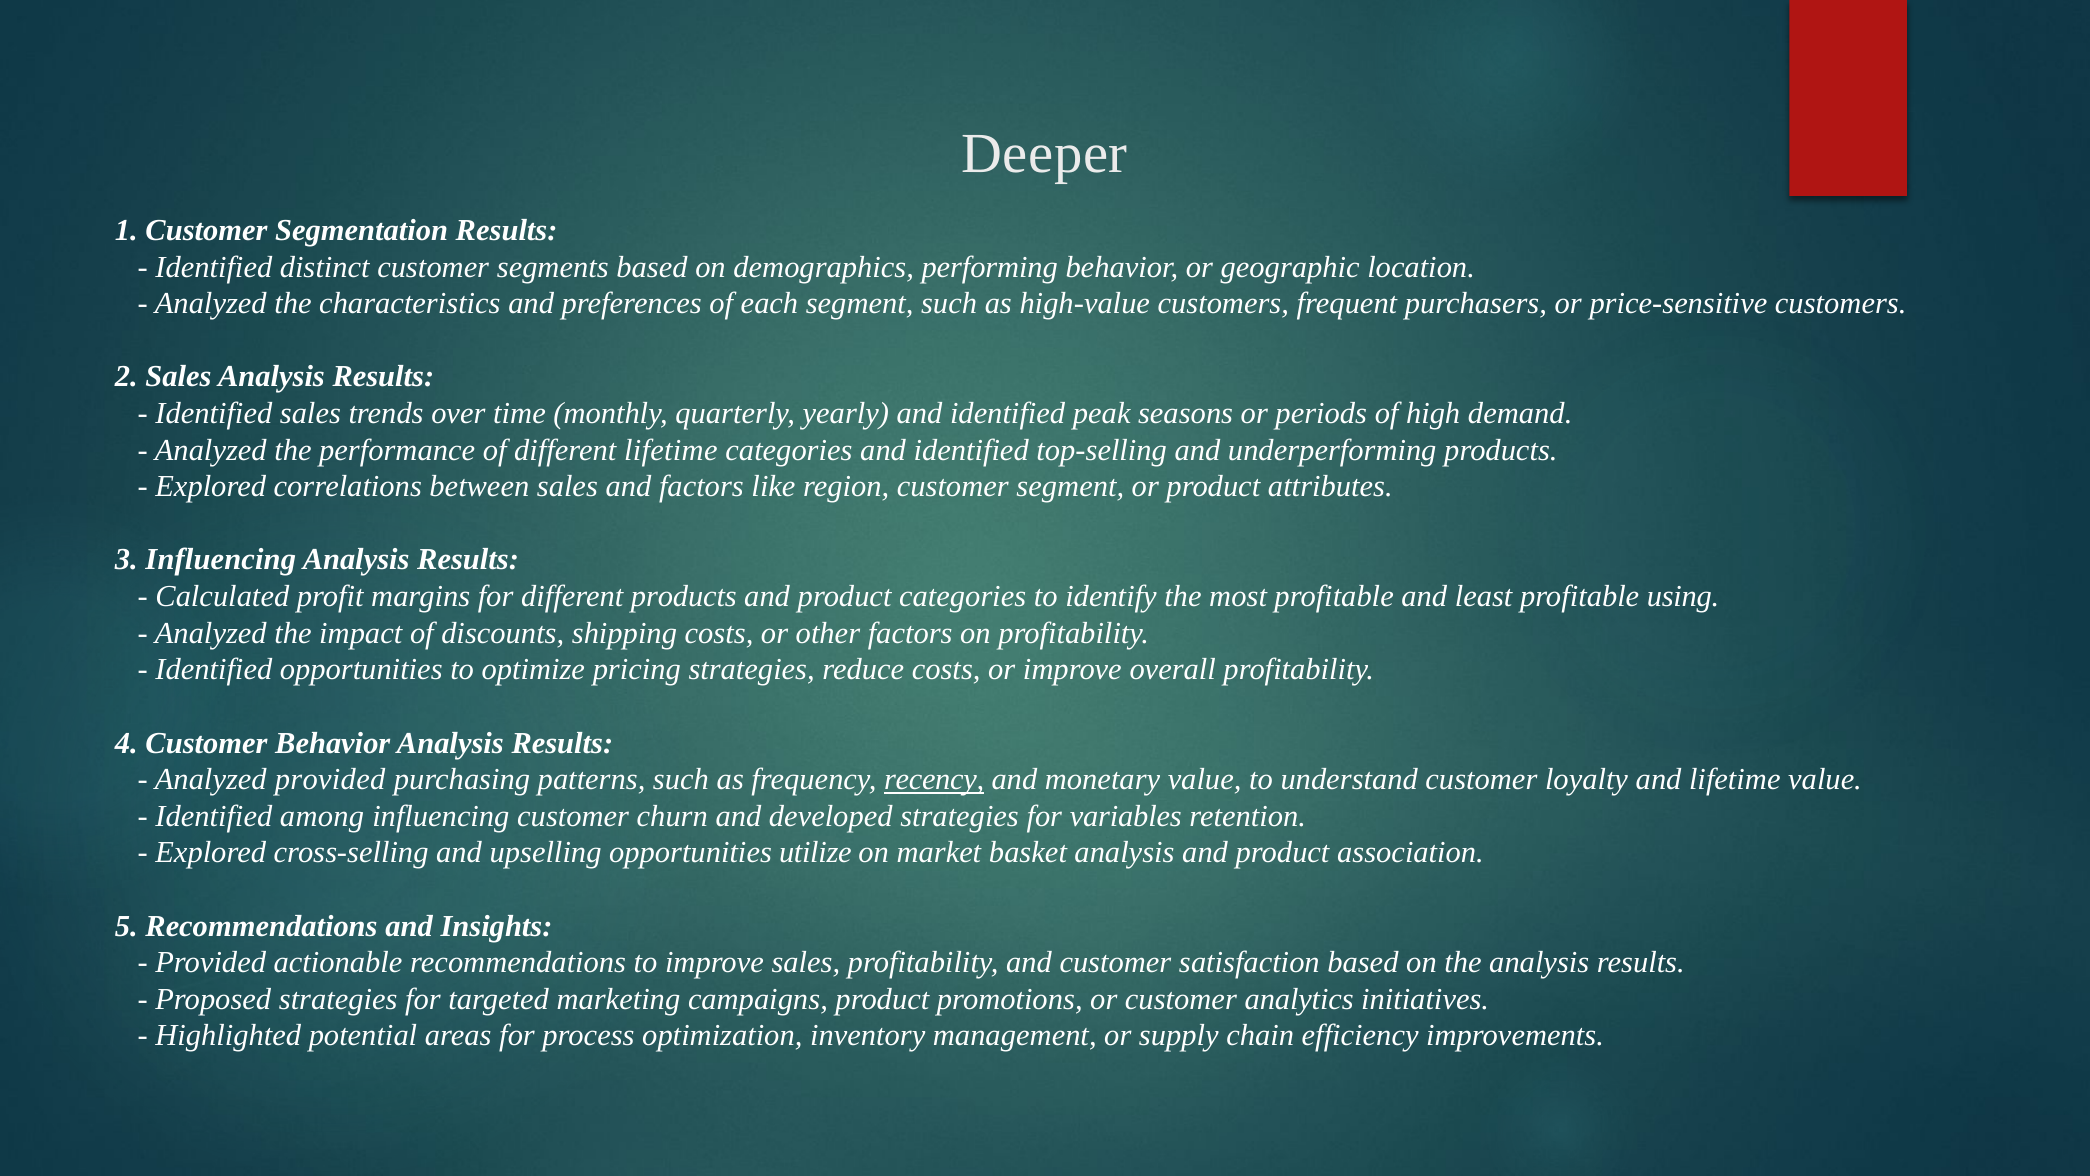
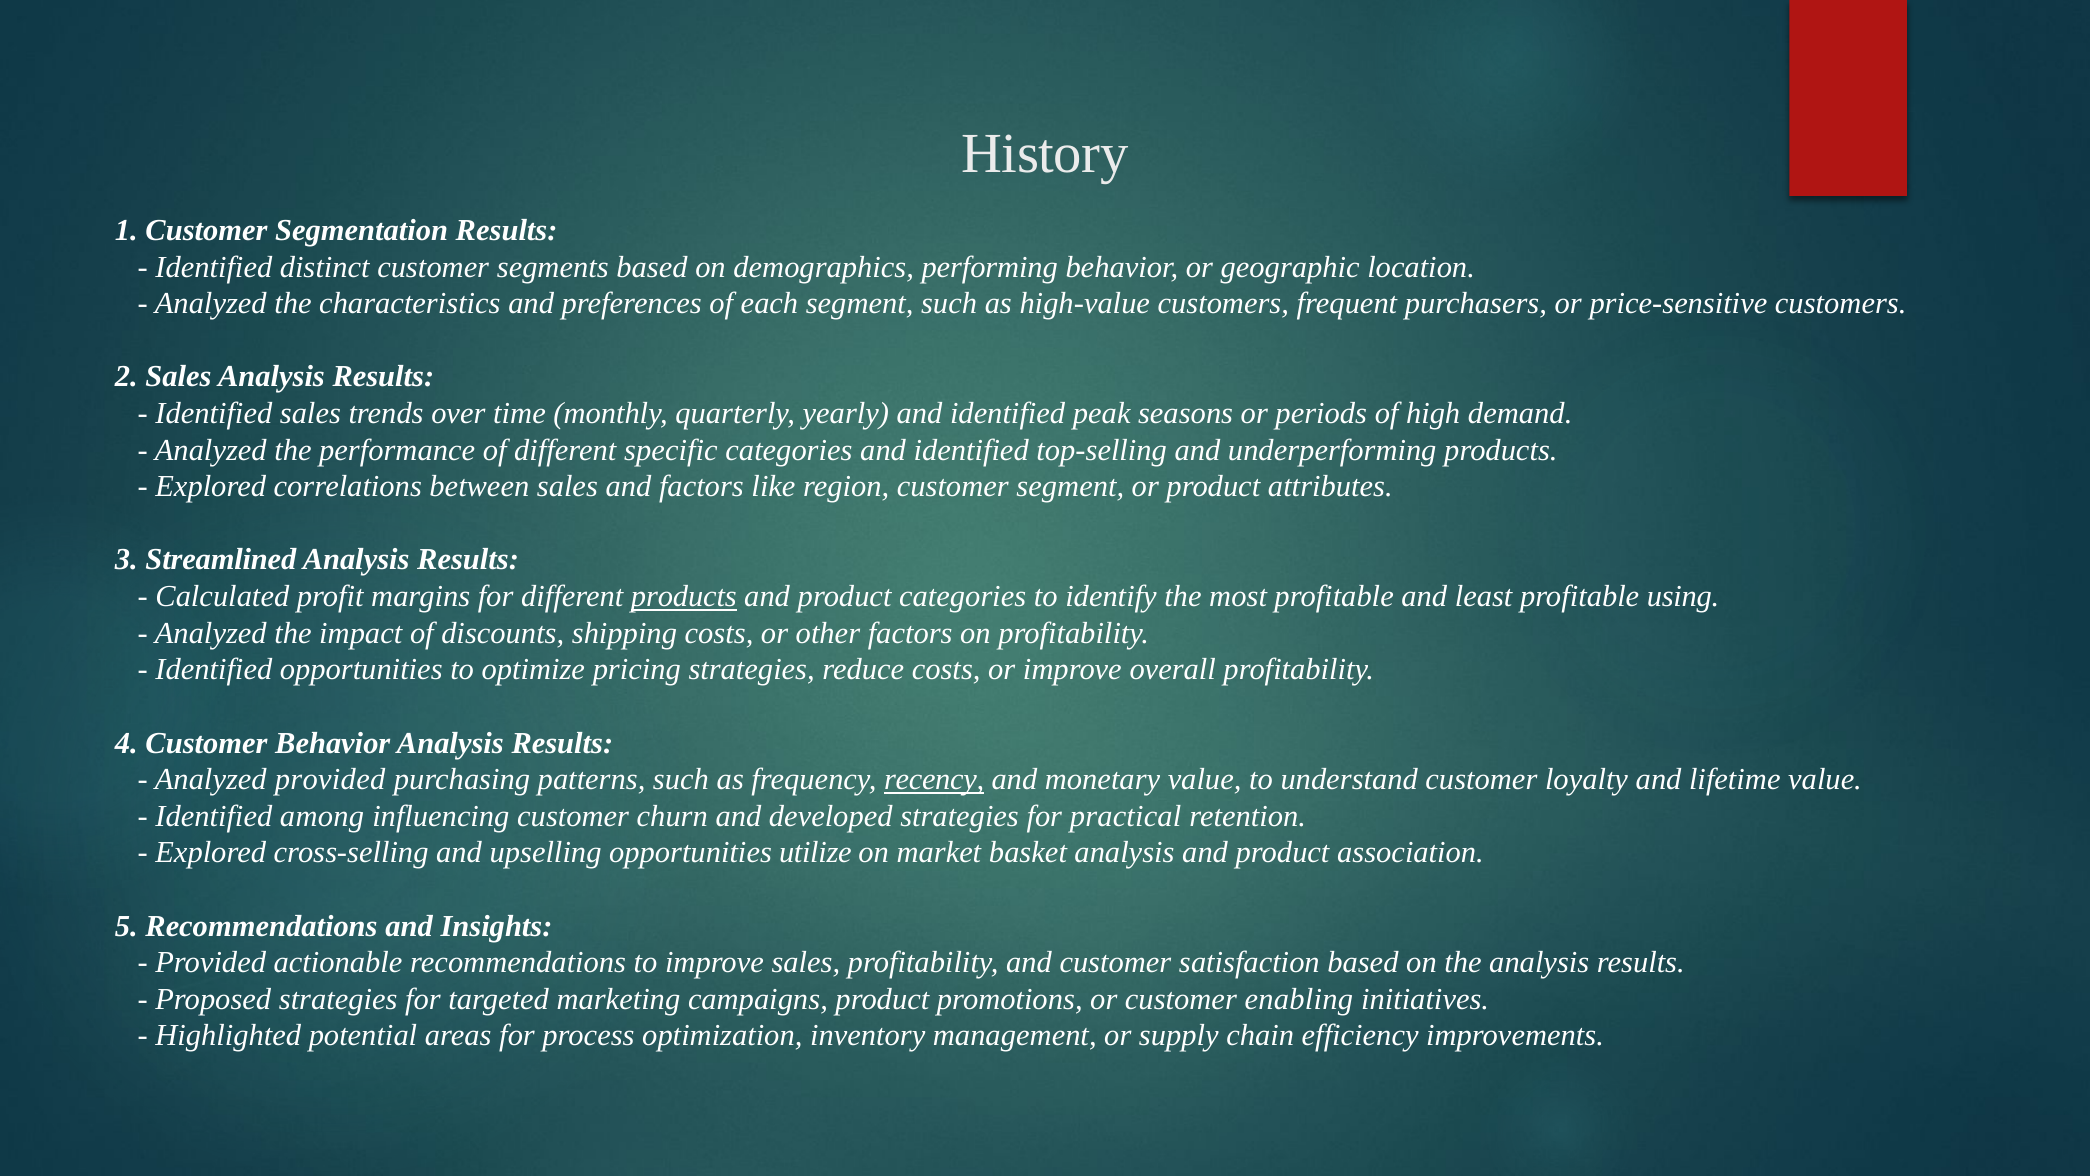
Deeper: Deeper -> History
different lifetime: lifetime -> specific
3 Influencing: Influencing -> Streamlined
products at (684, 596) underline: none -> present
variables: variables -> practical
analytics: analytics -> enabling
